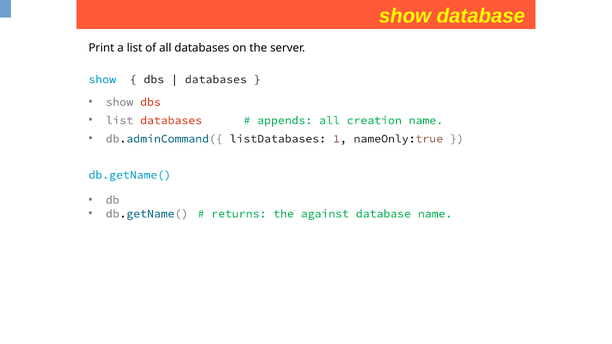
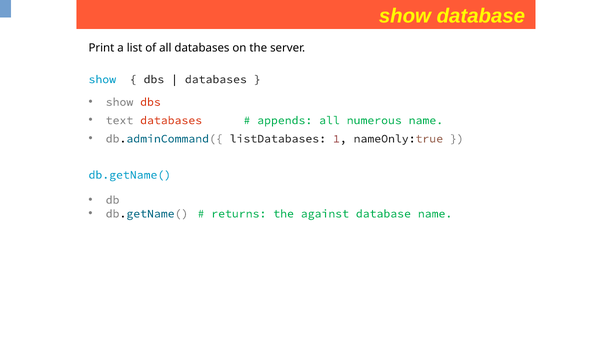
list at (120, 120): list -> text
creation: creation -> numerous
